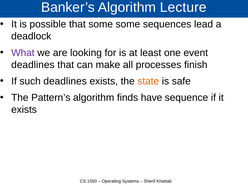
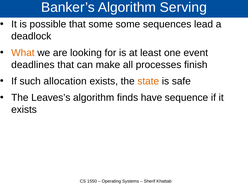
Lecture: Lecture -> Serving
What colour: purple -> orange
such deadlines: deadlines -> allocation
Pattern’s: Pattern’s -> Leaves’s
